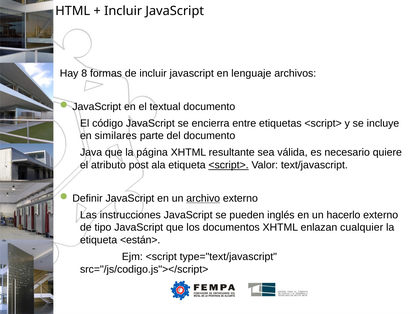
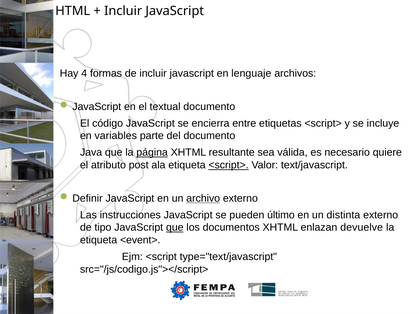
8: 8 -> 4
similares: similares -> variables
página underline: none -> present
inglés: inglés -> último
hacerlo: hacerlo -> distinta
que at (175, 228) underline: none -> present
cualquier: cualquier -> devuelve
<están>: <están> -> <event>
